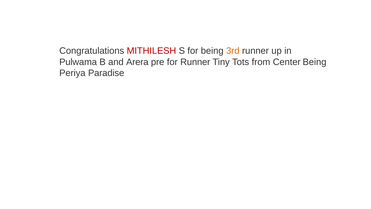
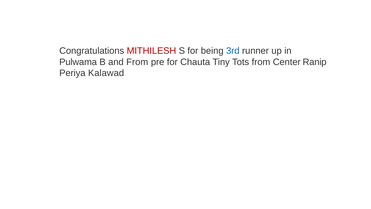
3rd colour: orange -> blue
and Arera: Arera -> From
for Runner: Runner -> Chauta
Center Being: Being -> Ranip
Paradise: Paradise -> Kalawad
